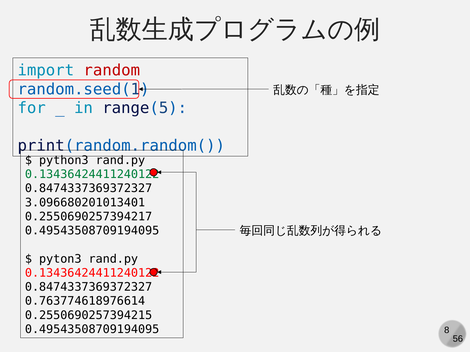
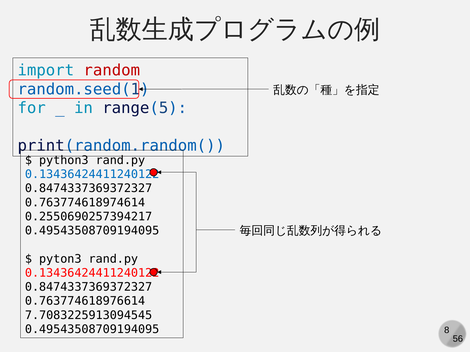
0.13436424411240122 at (92, 175) colour: green -> blue
3.096680201013401: 3.096680201013401 -> 0.763774618974614
0.2550690257394215: 0.2550690257394215 -> 7.7083225913094545
